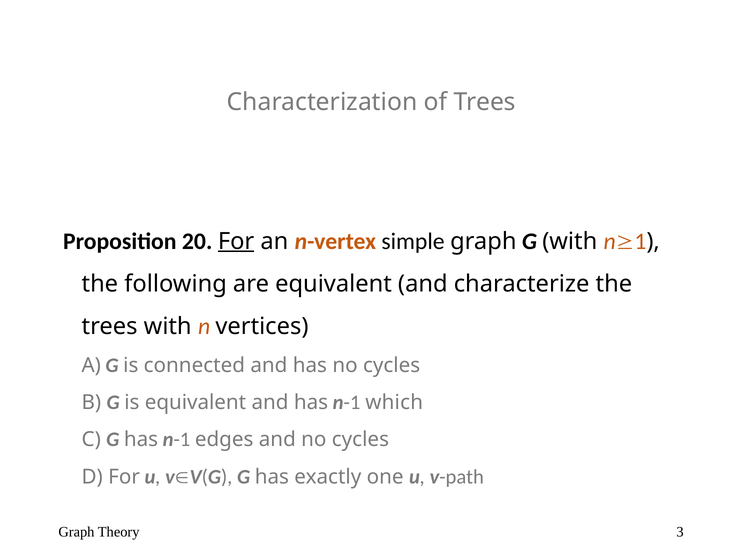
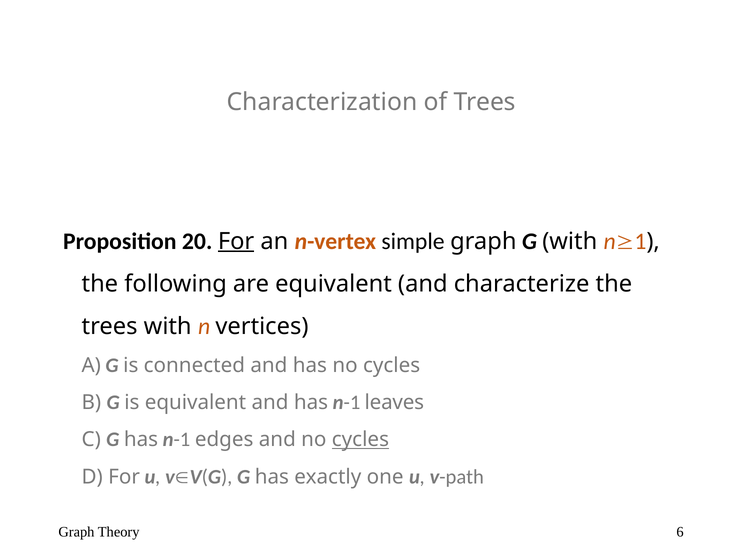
which: which -> leaves
cycles at (360, 439) underline: none -> present
3: 3 -> 6
